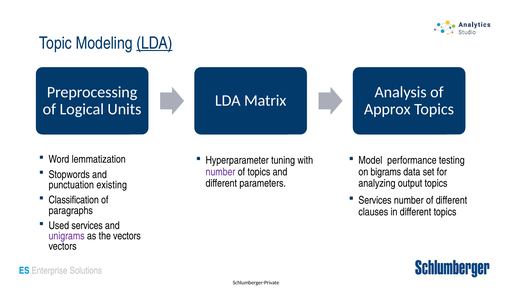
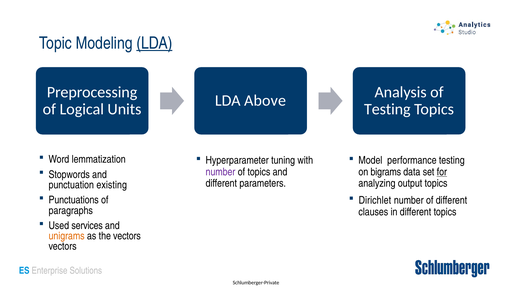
Matrix: Matrix -> Above
Approx at (387, 109): Approx -> Testing
for underline: none -> present
Classification: Classification -> Punctuations
Services at (375, 200): Services -> Dirichlet
unigrams colour: purple -> orange
